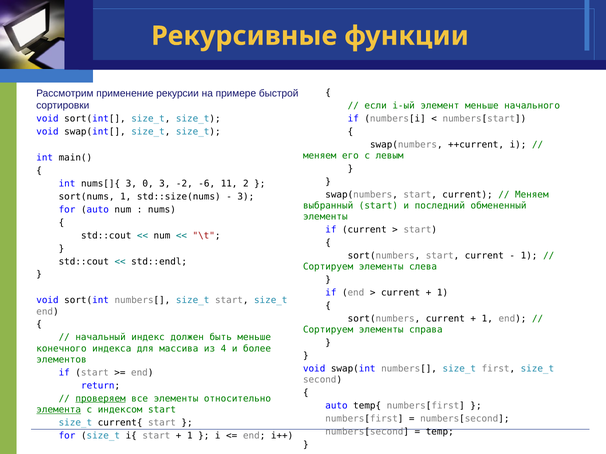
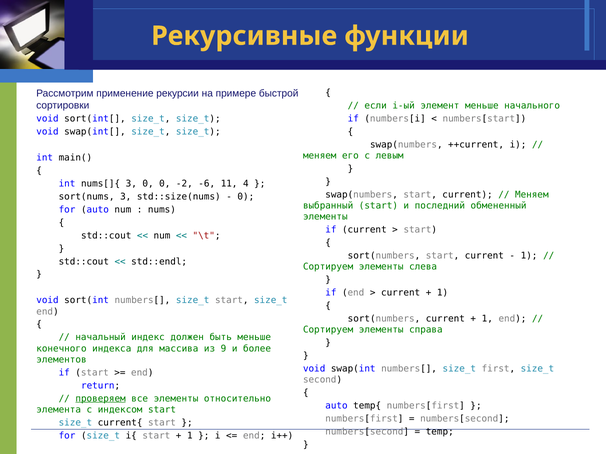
0 3: 3 -> 0
2: 2 -> 4
sort(nums 1: 1 -> 3
3 at (246, 197): 3 -> 0
4: 4 -> 9
элемента underline: present -> none
